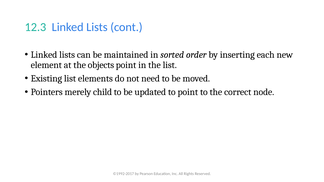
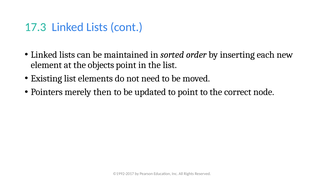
12.3: 12.3 -> 17.3
child: child -> then
